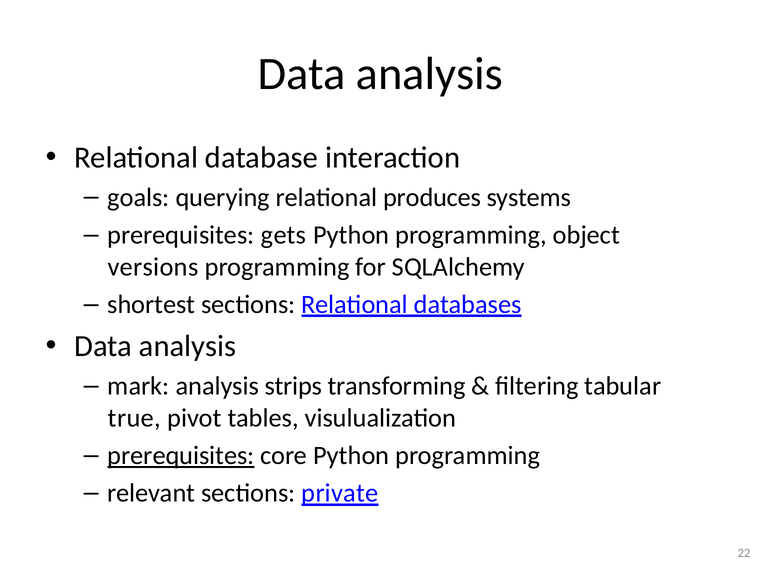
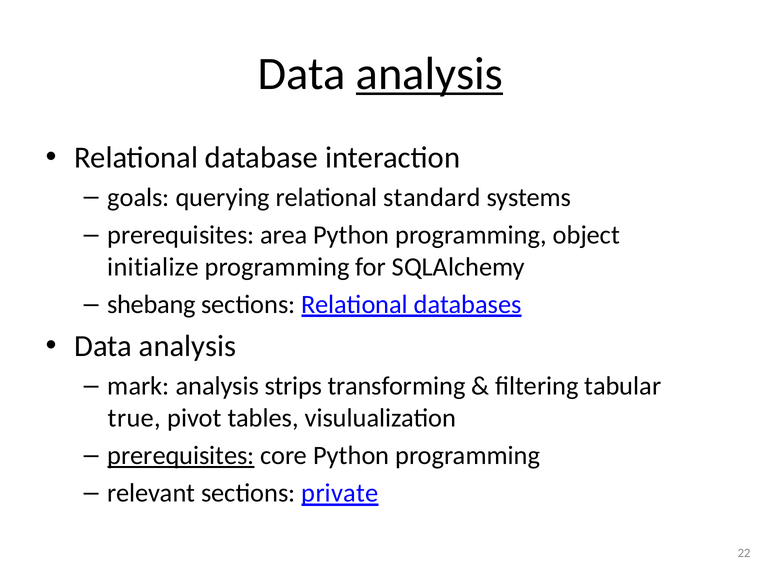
analysis at (429, 74) underline: none -> present
produces: produces -> standard
gets: gets -> area
versions: versions -> initialize
shortest: shortest -> shebang
